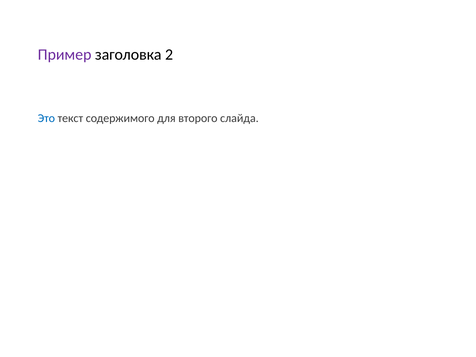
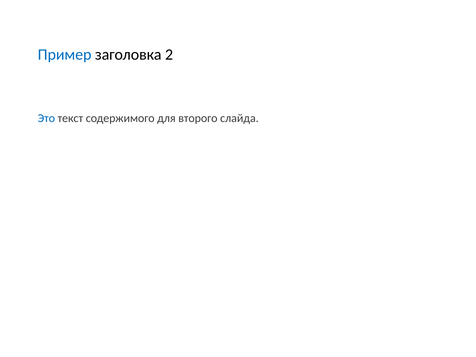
Пример colour: purple -> blue
